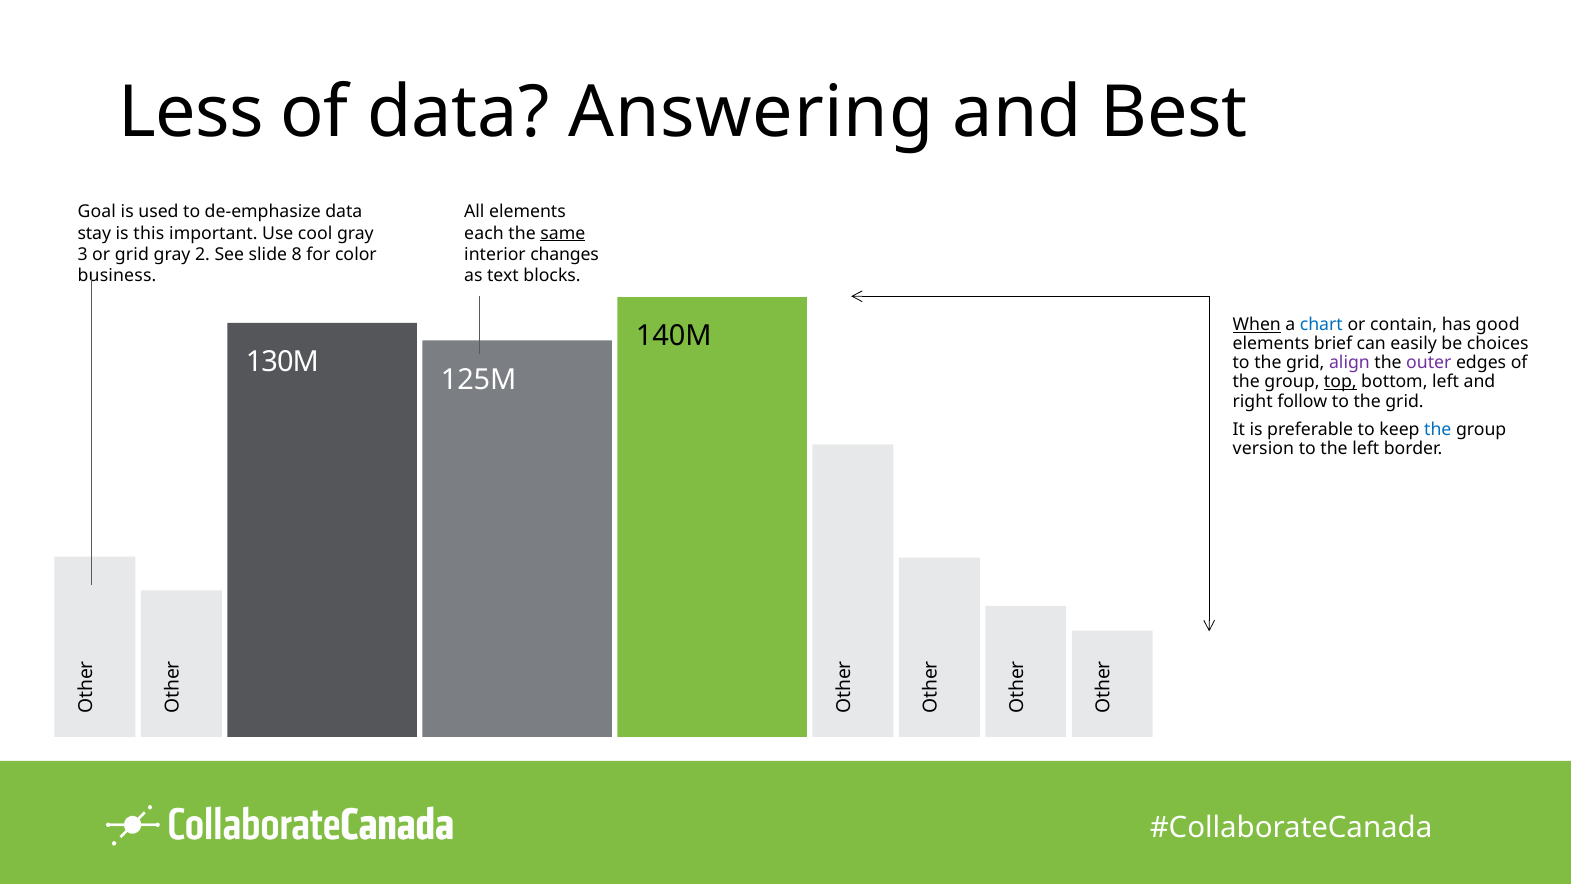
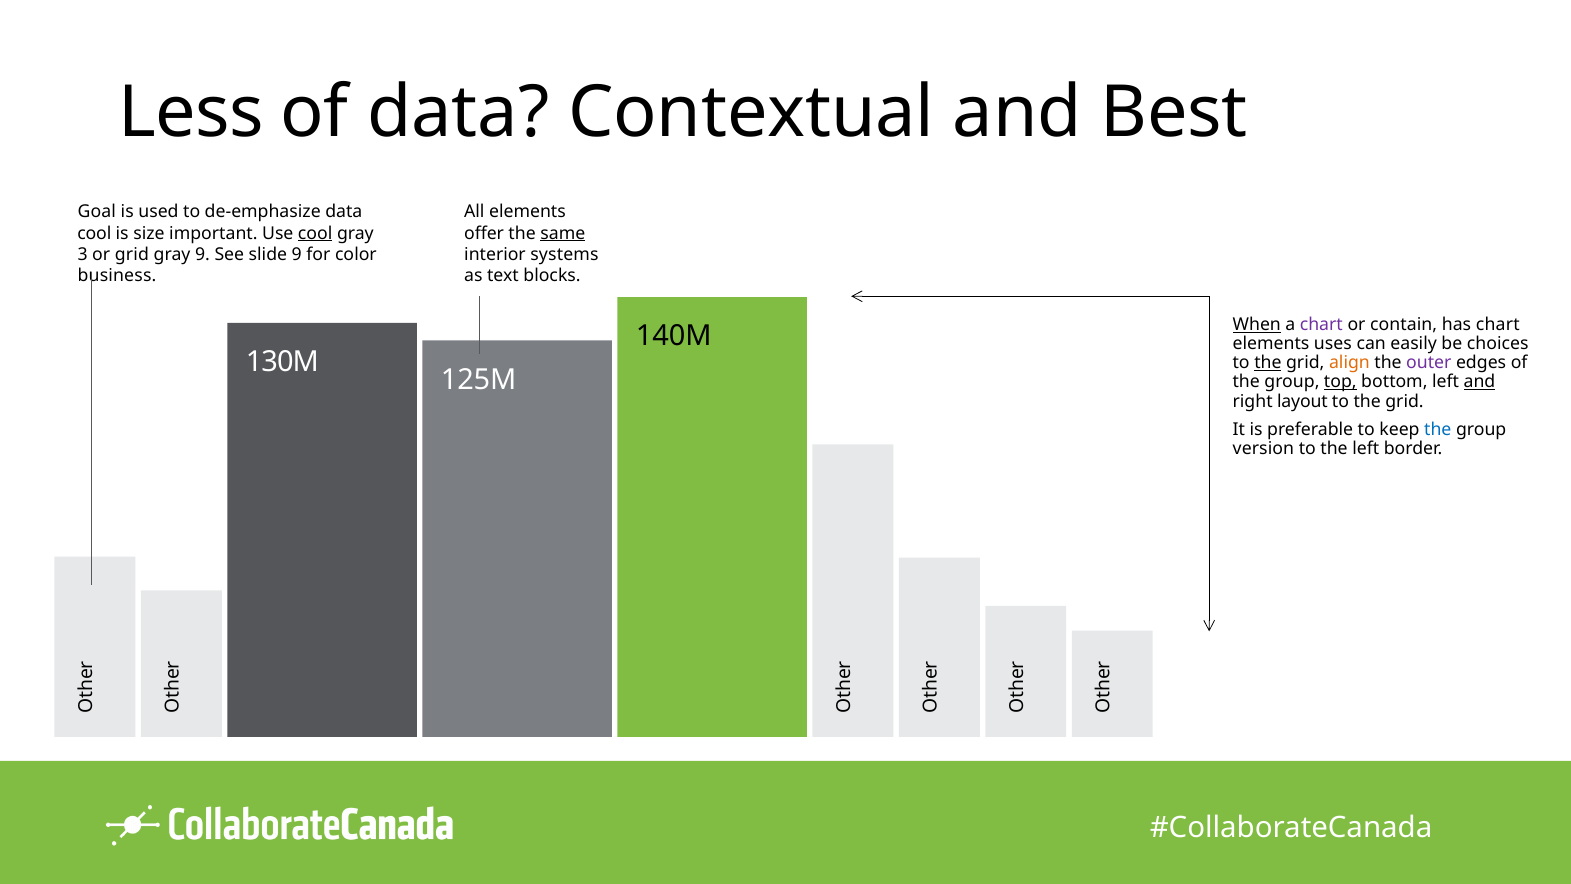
Answering: Answering -> Contextual
stay at (94, 233): stay -> cool
this: this -> size
cool at (315, 233) underline: none -> present
each: each -> offer
gray 2: 2 -> 9
slide 8: 8 -> 9
changes: changes -> systems
chart at (1321, 325) colour: blue -> purple
has good: good -> chart
brief: brief -> uses
the at (1268, 363) underline: none -> present
align colour: purple -> orange
and at (1479, 382) underline: none -> present
follow: follow -> layout
